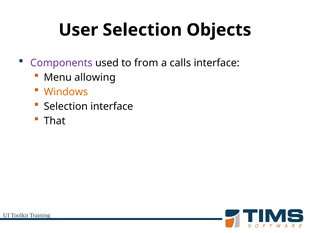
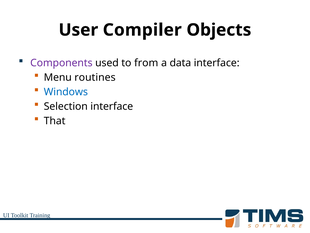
User Selection: Selection -> Compiler
calls: calls -> data
allowing: allowing -> routines
Windows colour: orange -> blue
